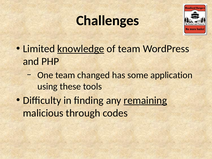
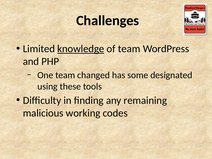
application: application -> designated
remaining underline: present -> none
through: through -> working
